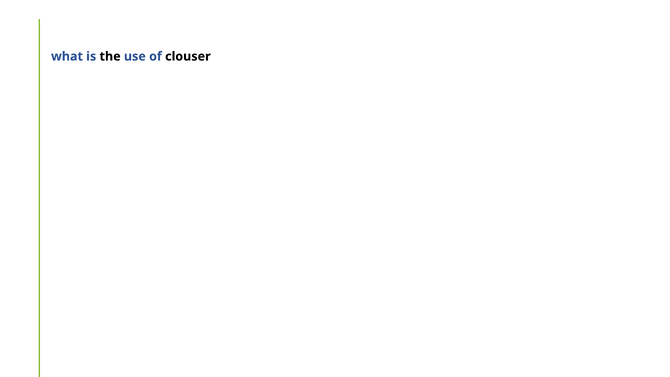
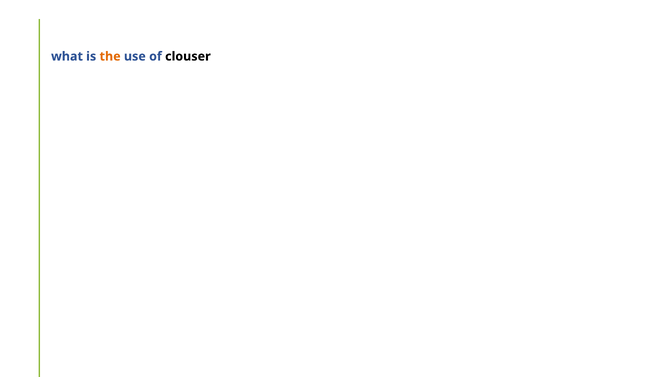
the colour: black -> orange
